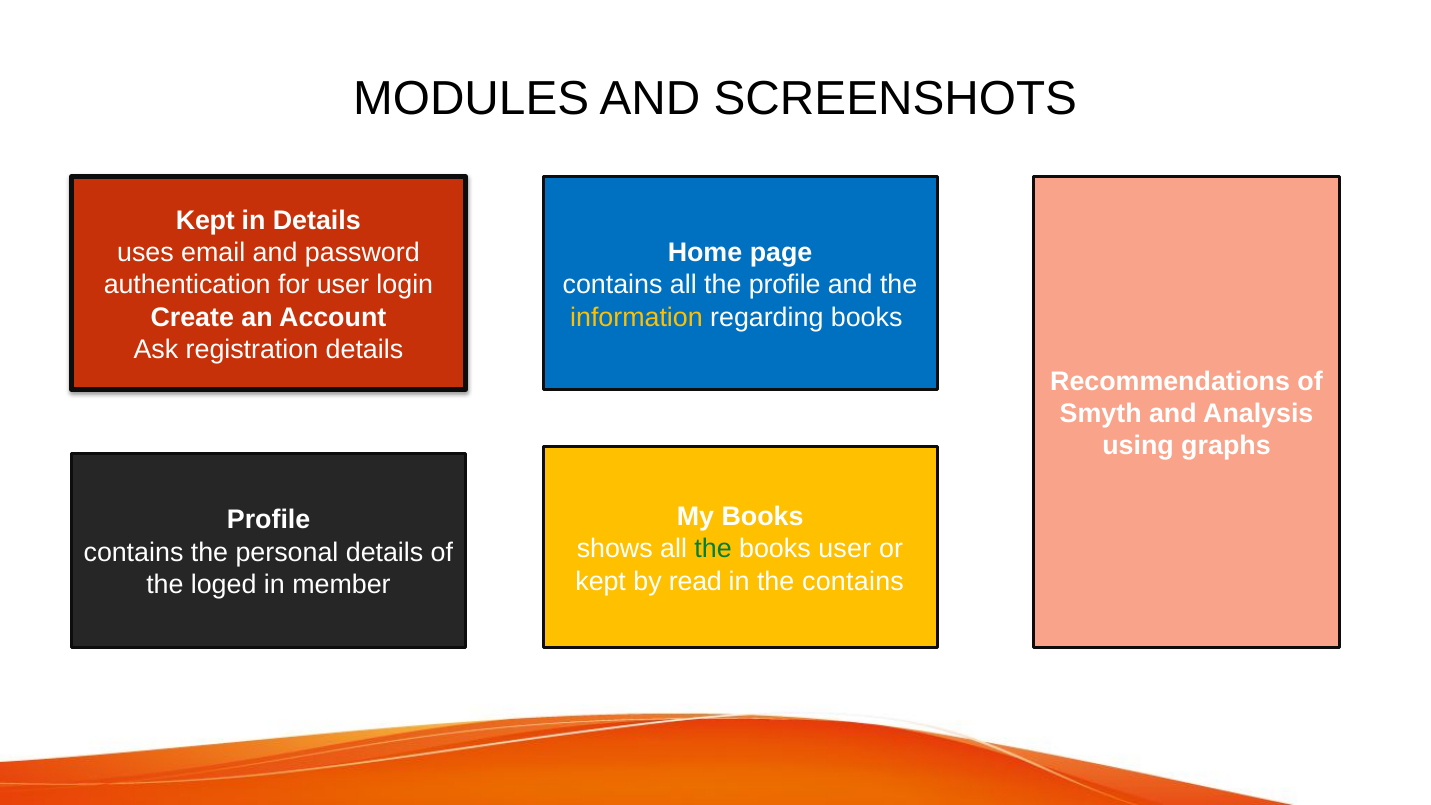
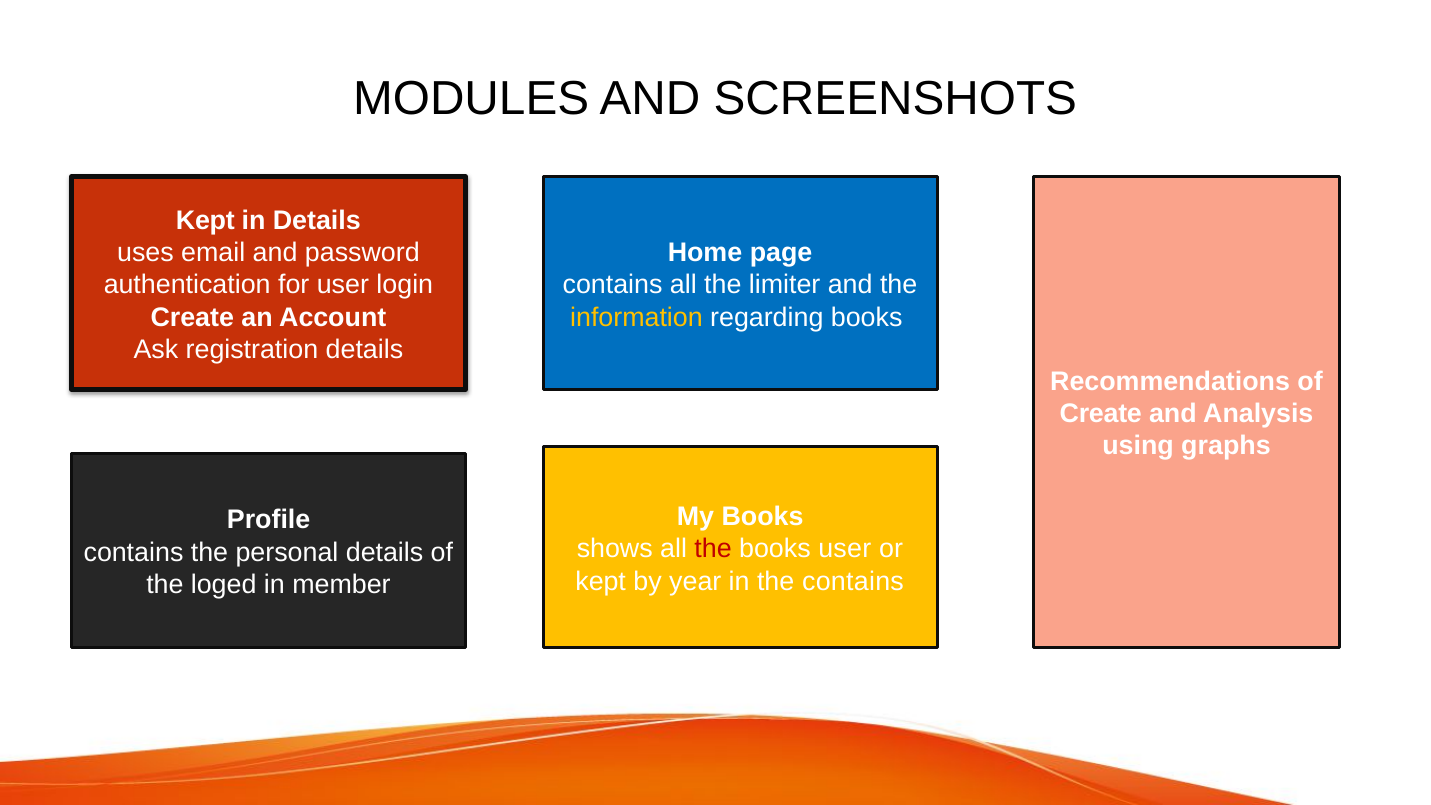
the profile: profile -> limiter
Smyth at (1101, 414): Smyth -> Create
the at (713, 549) colour: green -> red
read: read -> year
